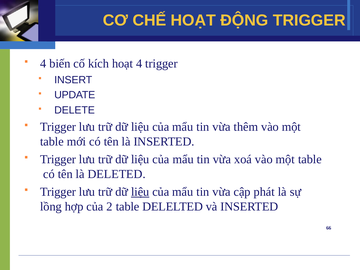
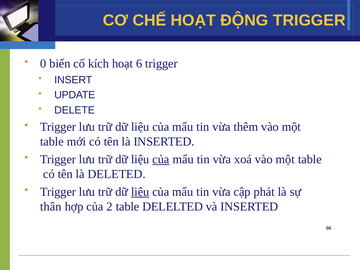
4 at (43, 63): 4 -> 0
hoạt 4: 4 -> 6
của at (161, 159) underline: none -> present
lồng: lồng -> thân
